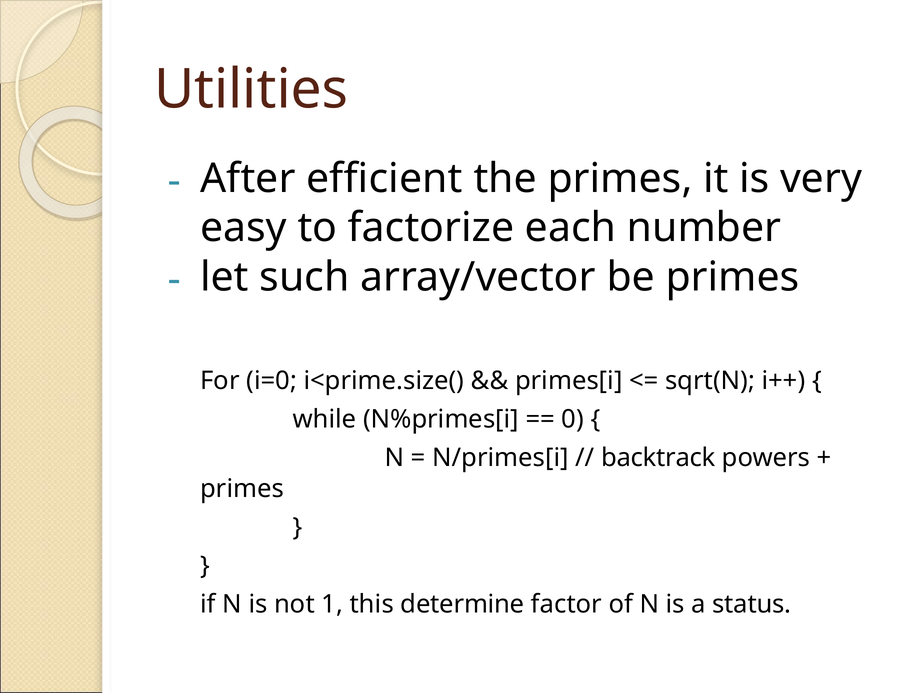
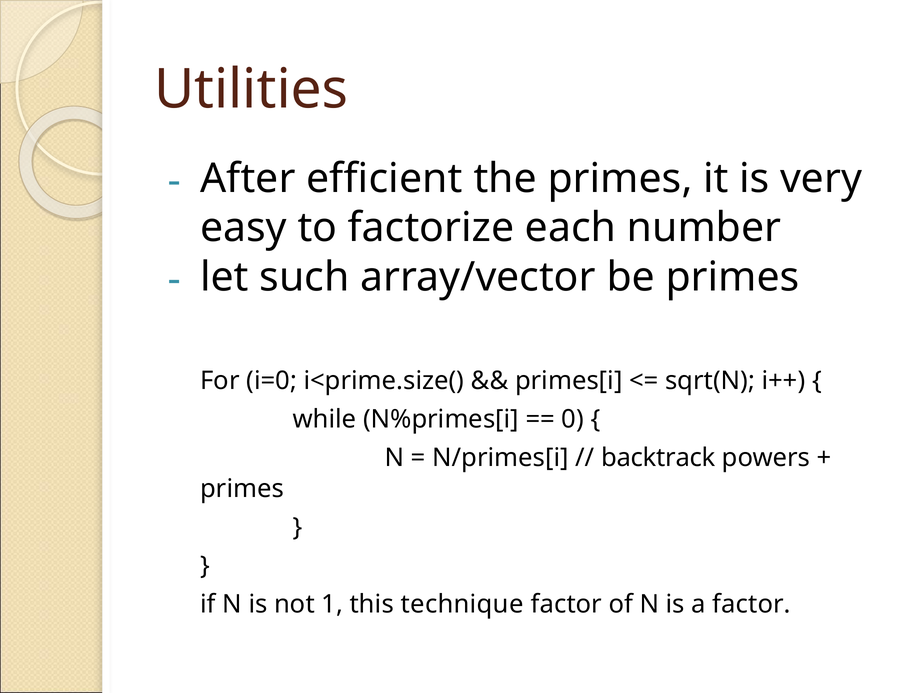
determine: determine -> technique
a status: status -> factor
